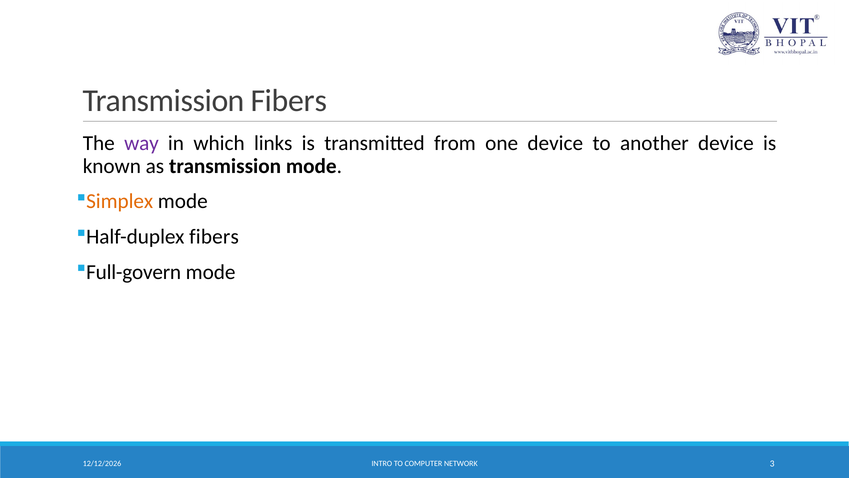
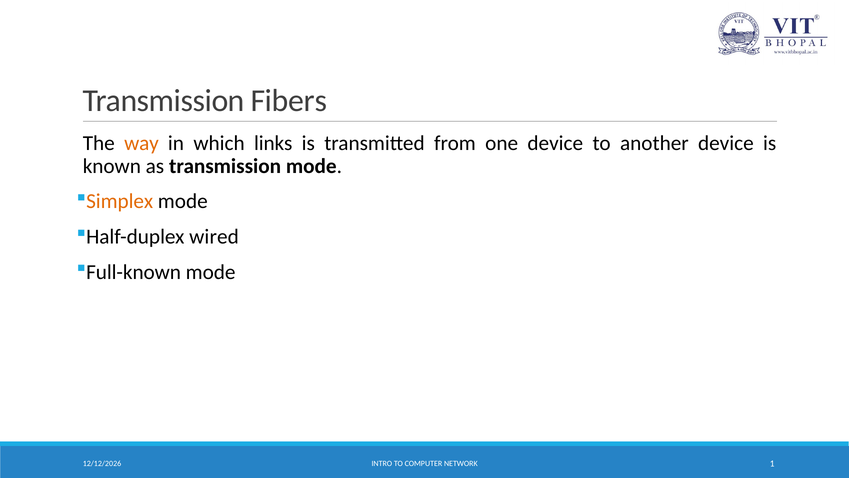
way colour: purple -> orange
Half-duplex fibers: fibers -> wired
Full-govern: Full-govern -> Full-known
3: 3 -> 1
